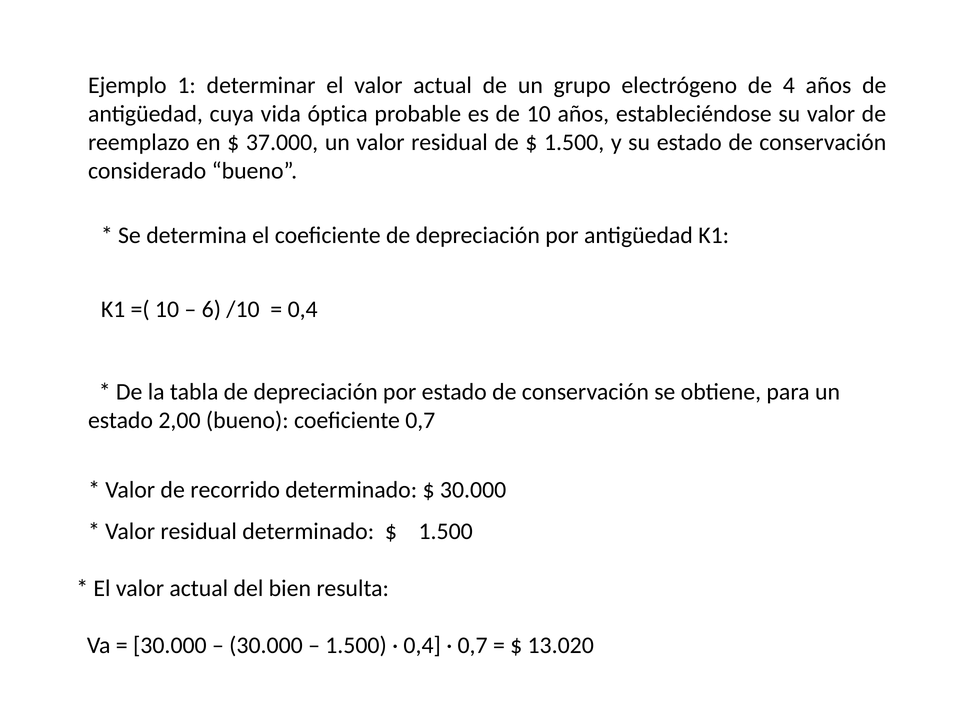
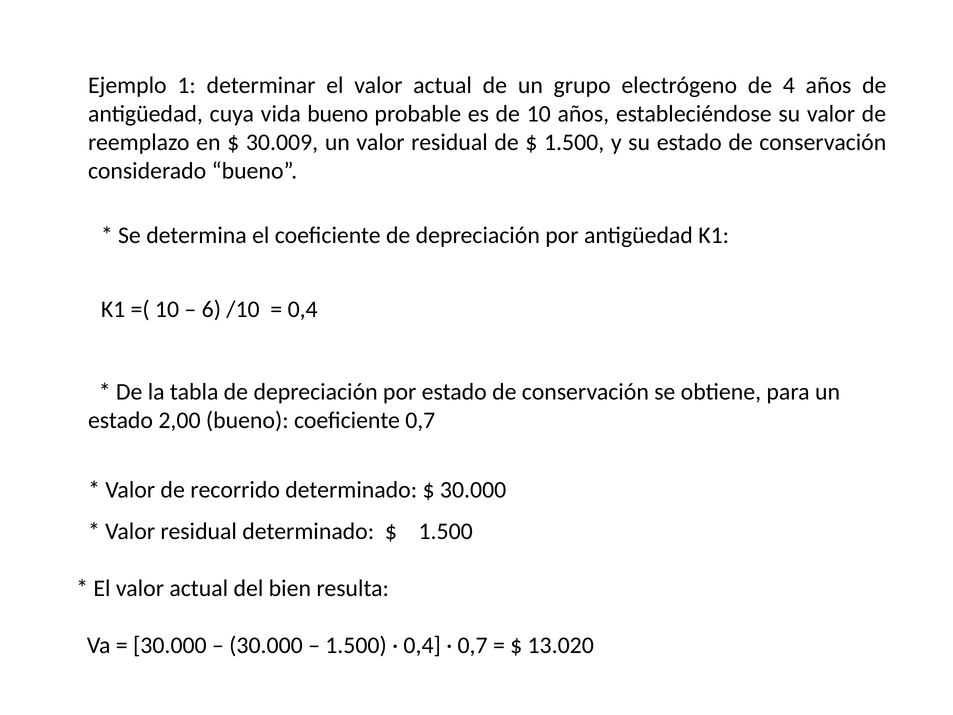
vida óptica: óptica -> bueno
37.000: 37.000 -> 30.009
